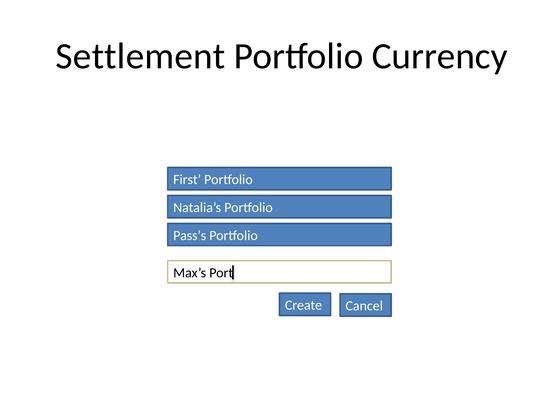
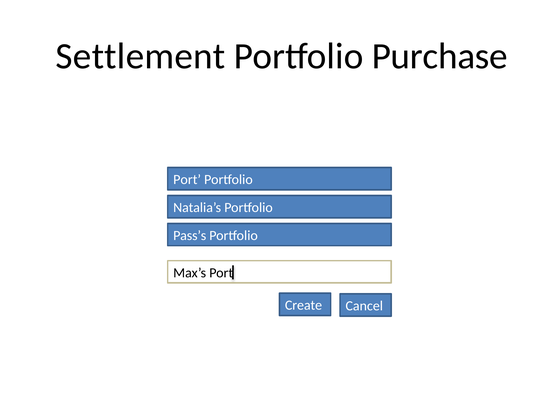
Currency: Currency -> Purchase
First at (187, 180): First -> Port
